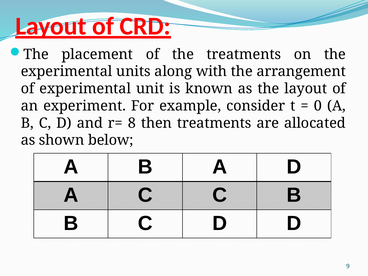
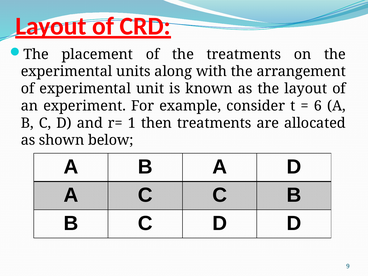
0: 0 -> 6
8: 8 -> 1
